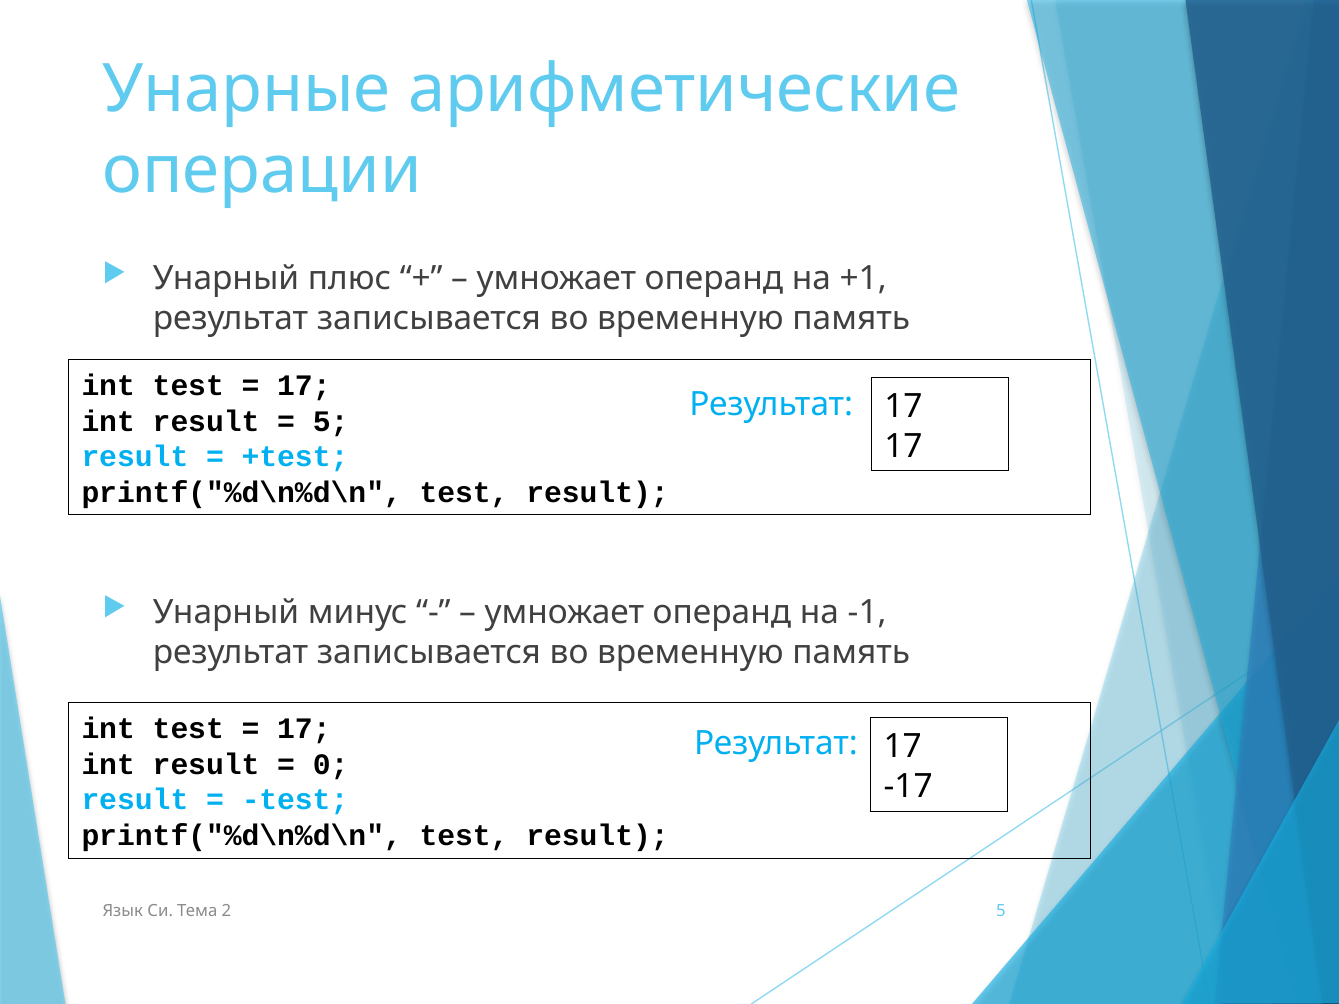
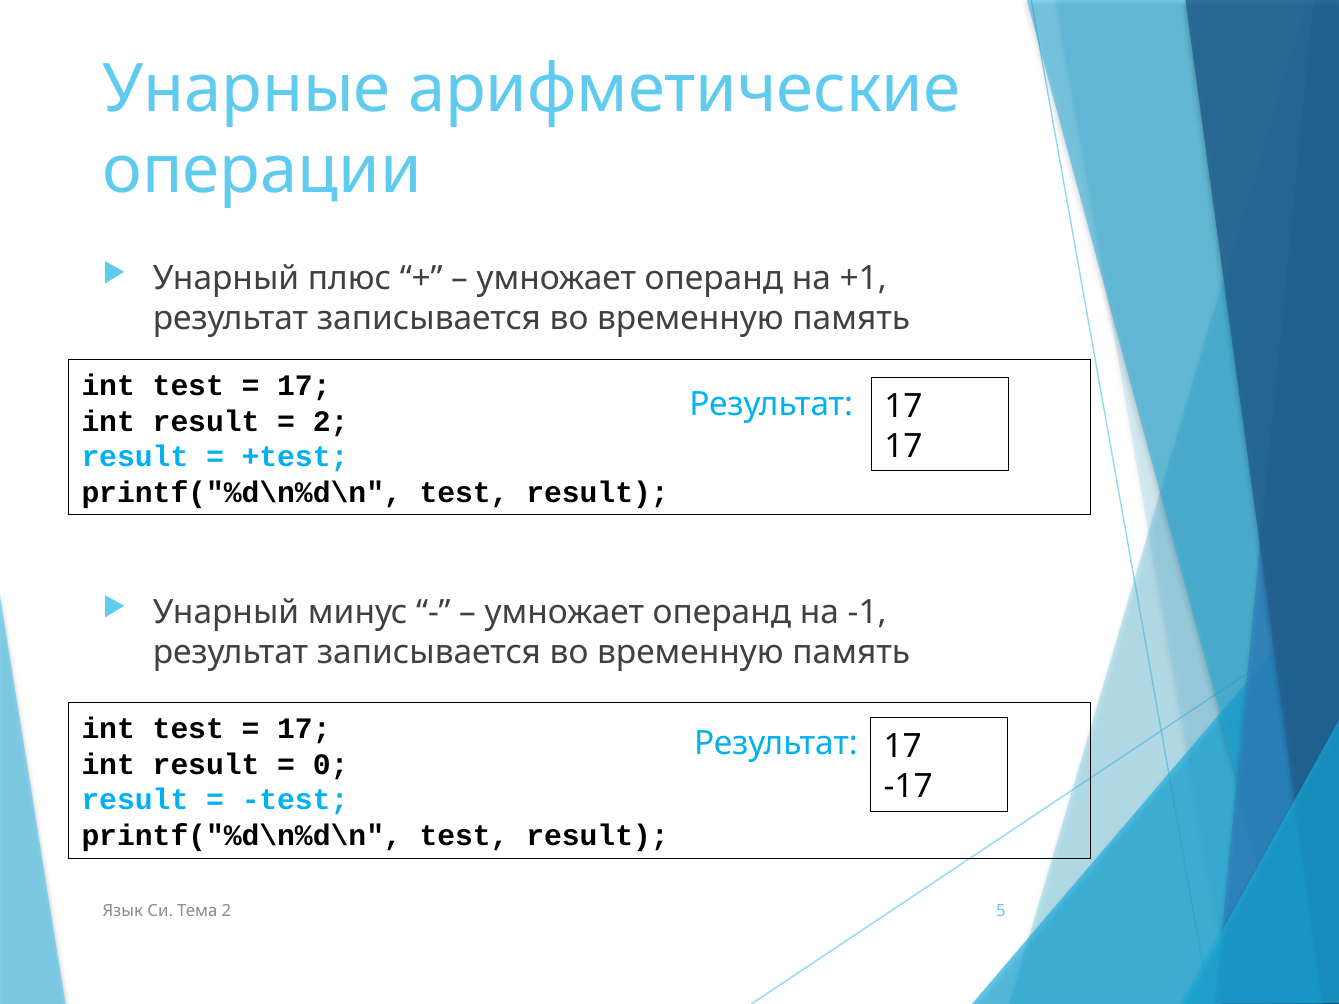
5 at (331, 421): 5 -> 2
